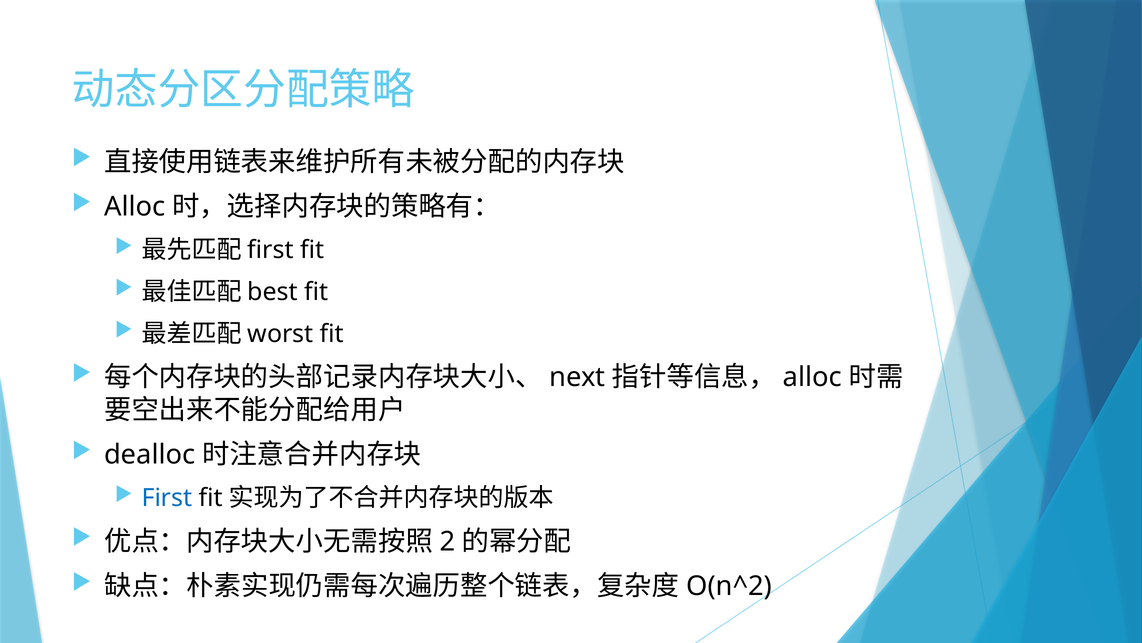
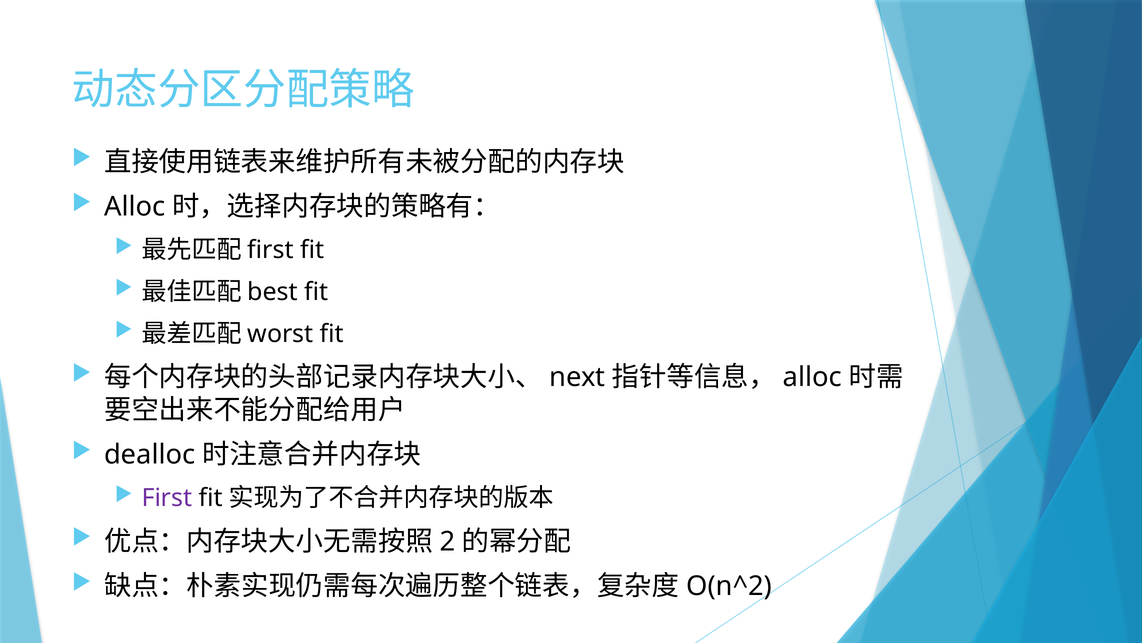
First at (167, 498) colour: blue -> purple
